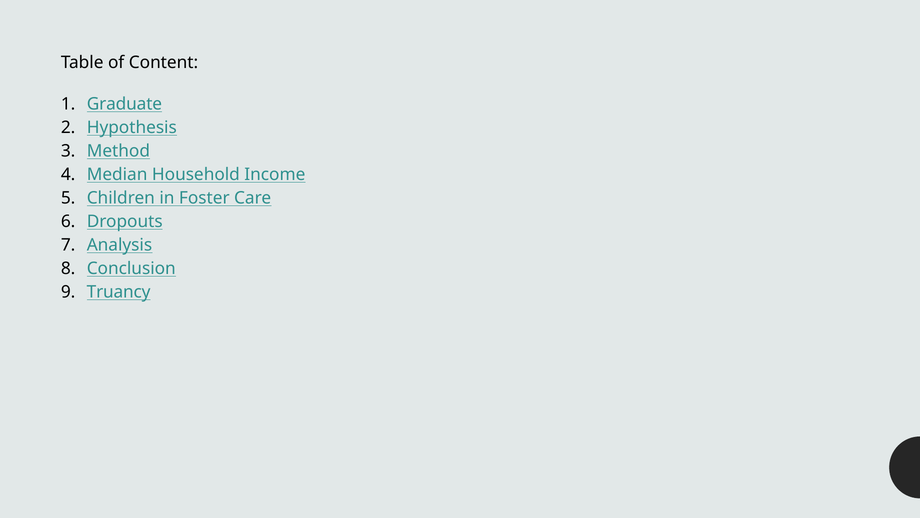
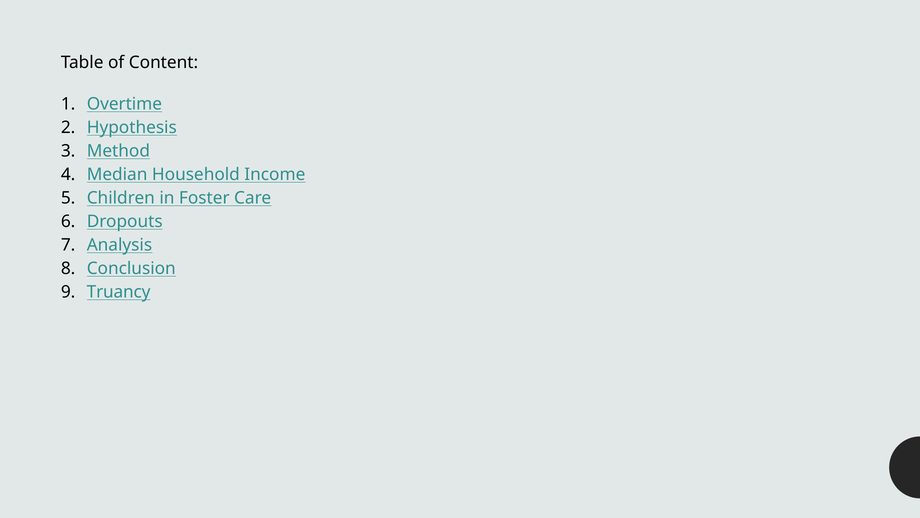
Graduate: Graduate -> Overtime
